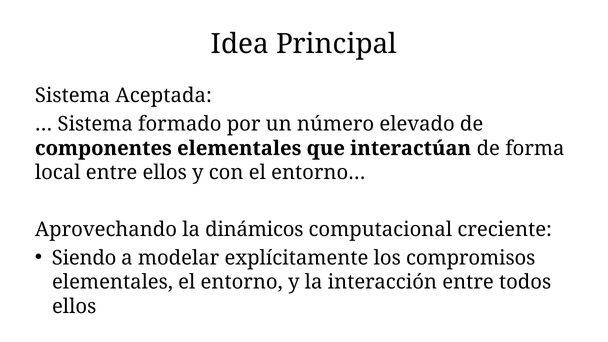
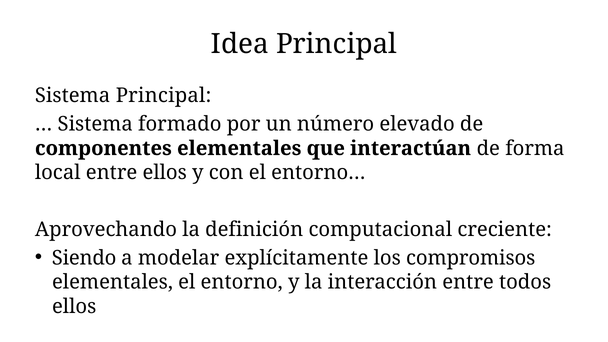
Sistema Aceptada: Aceptada -> Principal
dinámicos: dinámicos -> definición
